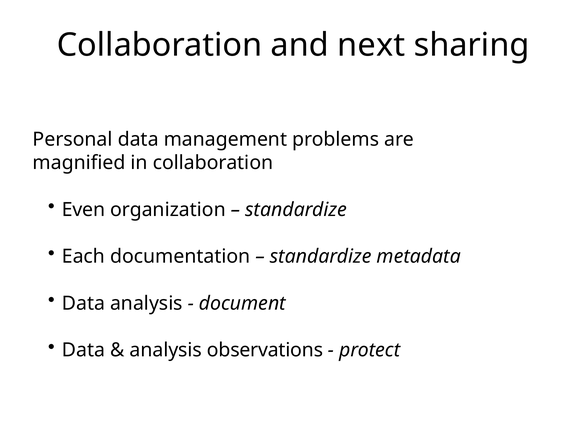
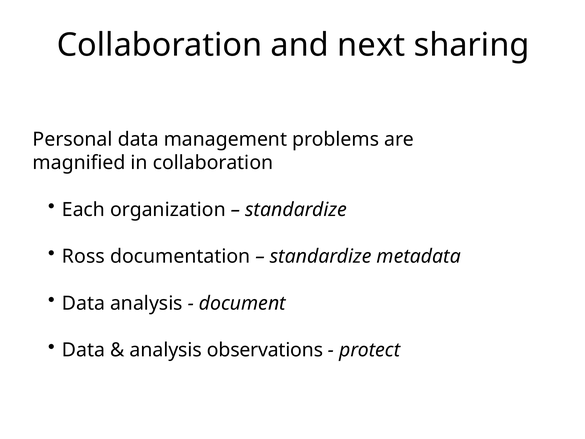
Even: Even -> Each
Each: Each -> Ross
